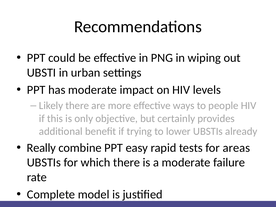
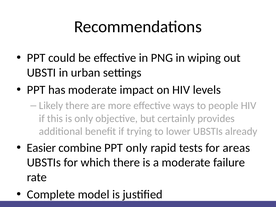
Really: Really -> Easier
PPT easy: easy -> only
